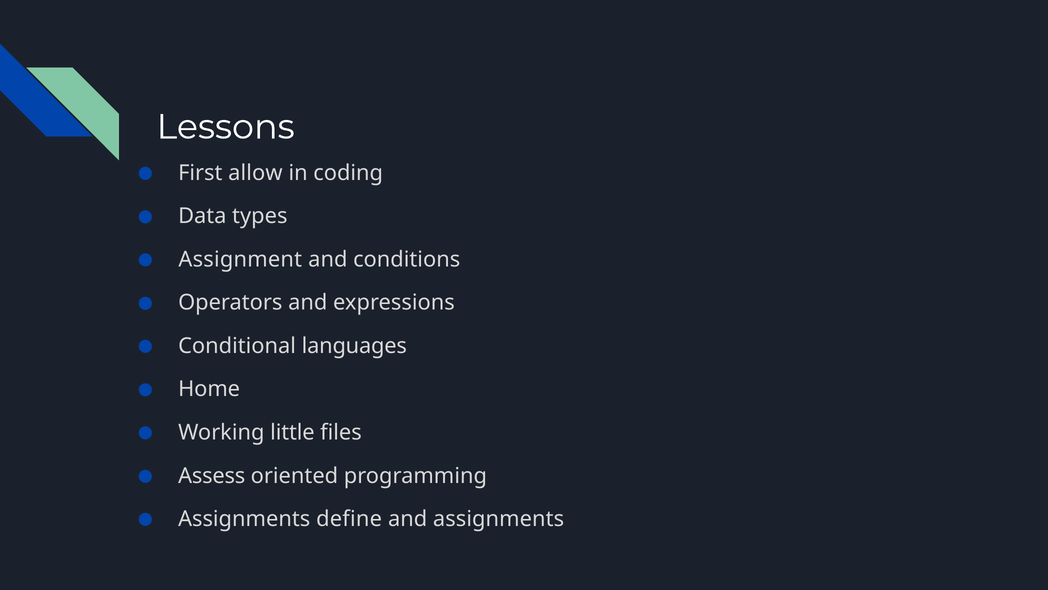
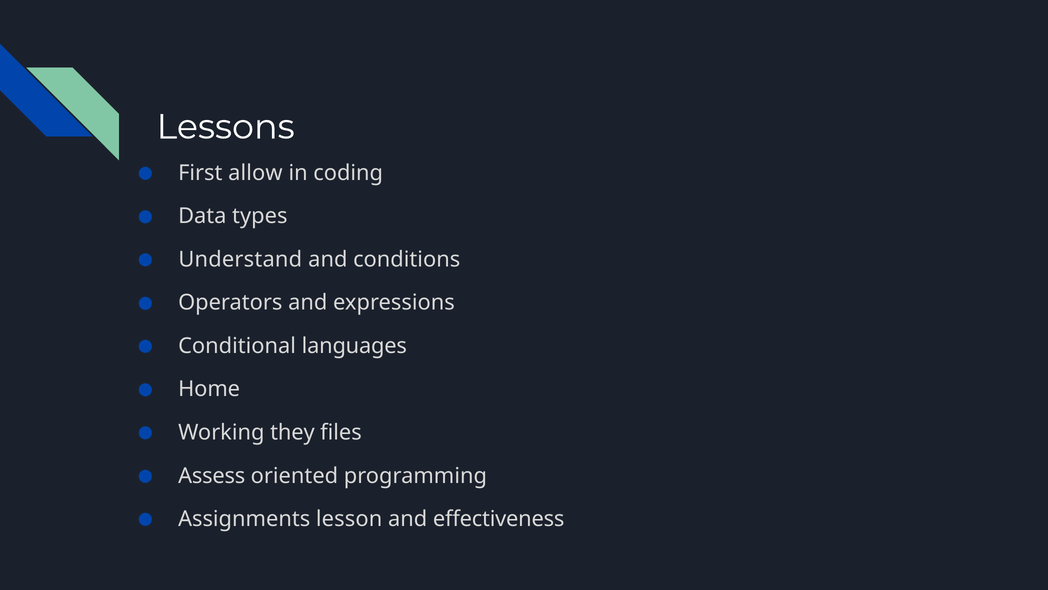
Assignment: Assignment -> Understand
little: little -> they
define: define -> lesson
and assignments: assignments -> effectiveness
